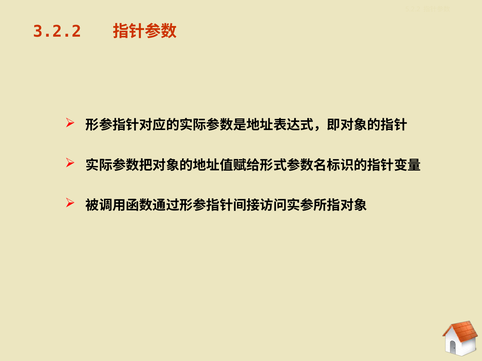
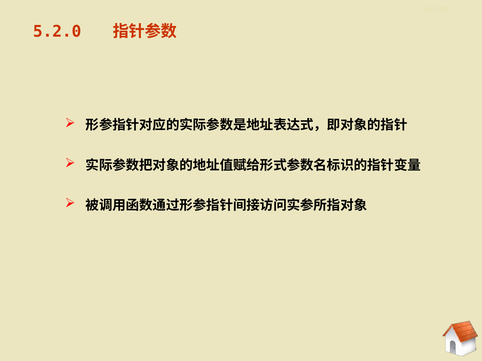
3.2.2: 3.2.2 -> 5.2.0
